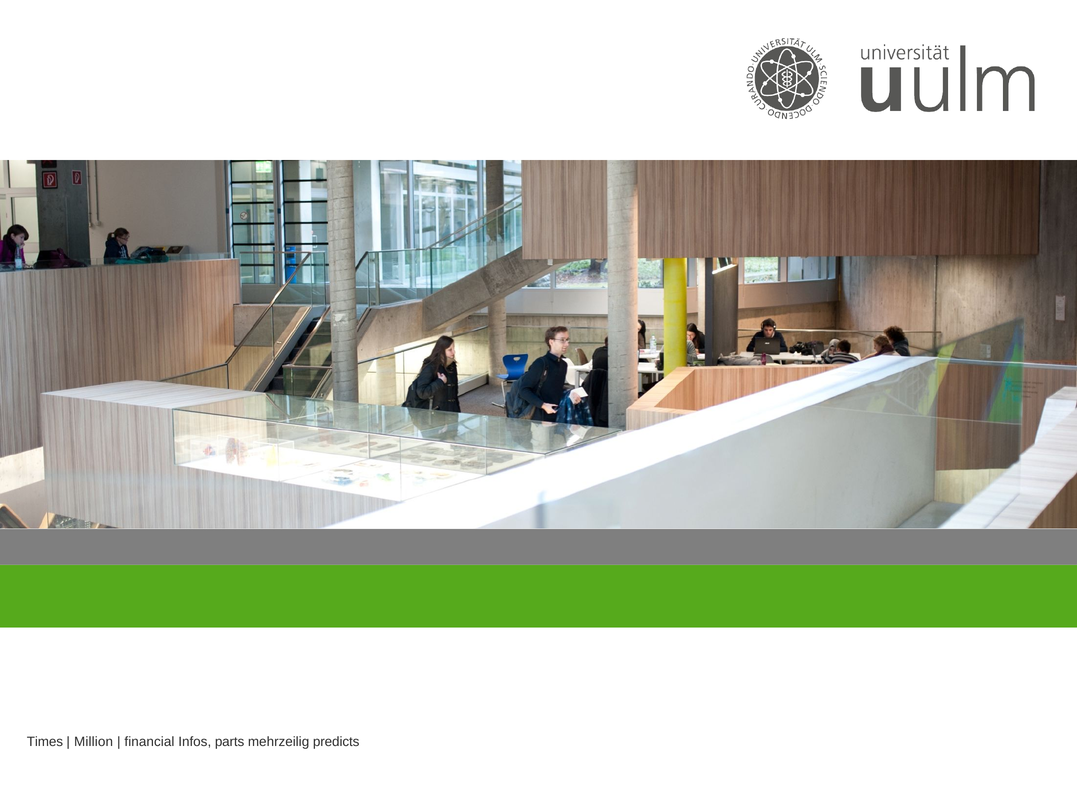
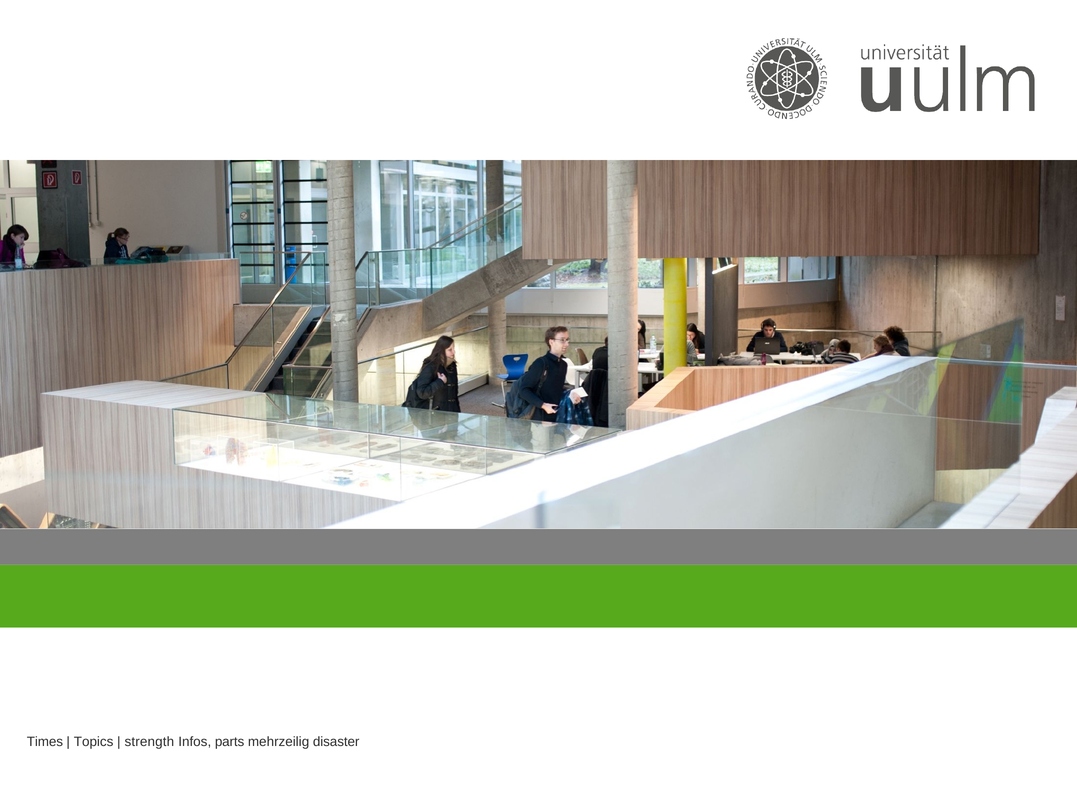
Million: Million -> Topics
financial: financial -> strength
predicts: predicts -> disaster
